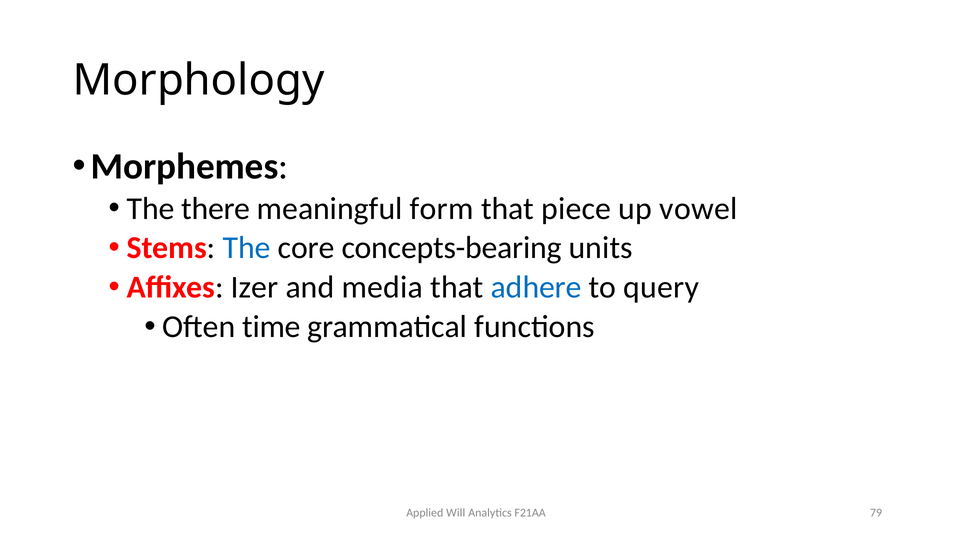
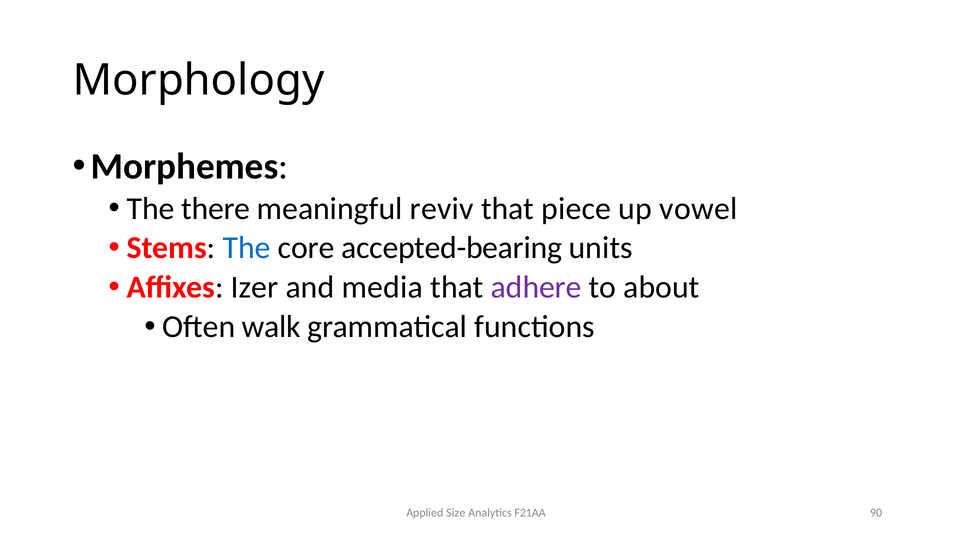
form: form -> reviv
concepts-bearing: concepts-bearing -> accepted-bearing
adhere colour: blue -> purple
query: query -> about
time: time -> walk
Will: Will -> Size
79: 79 -> 90
